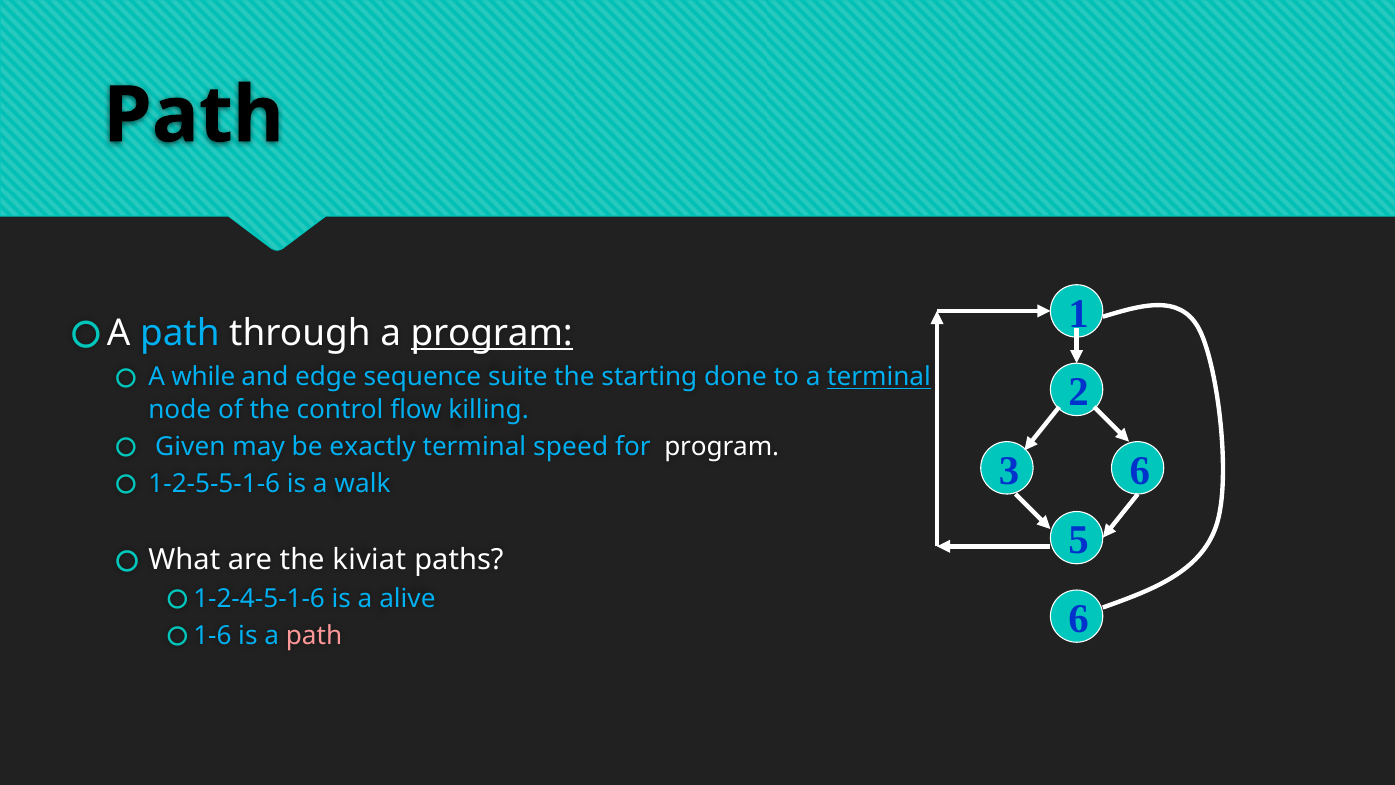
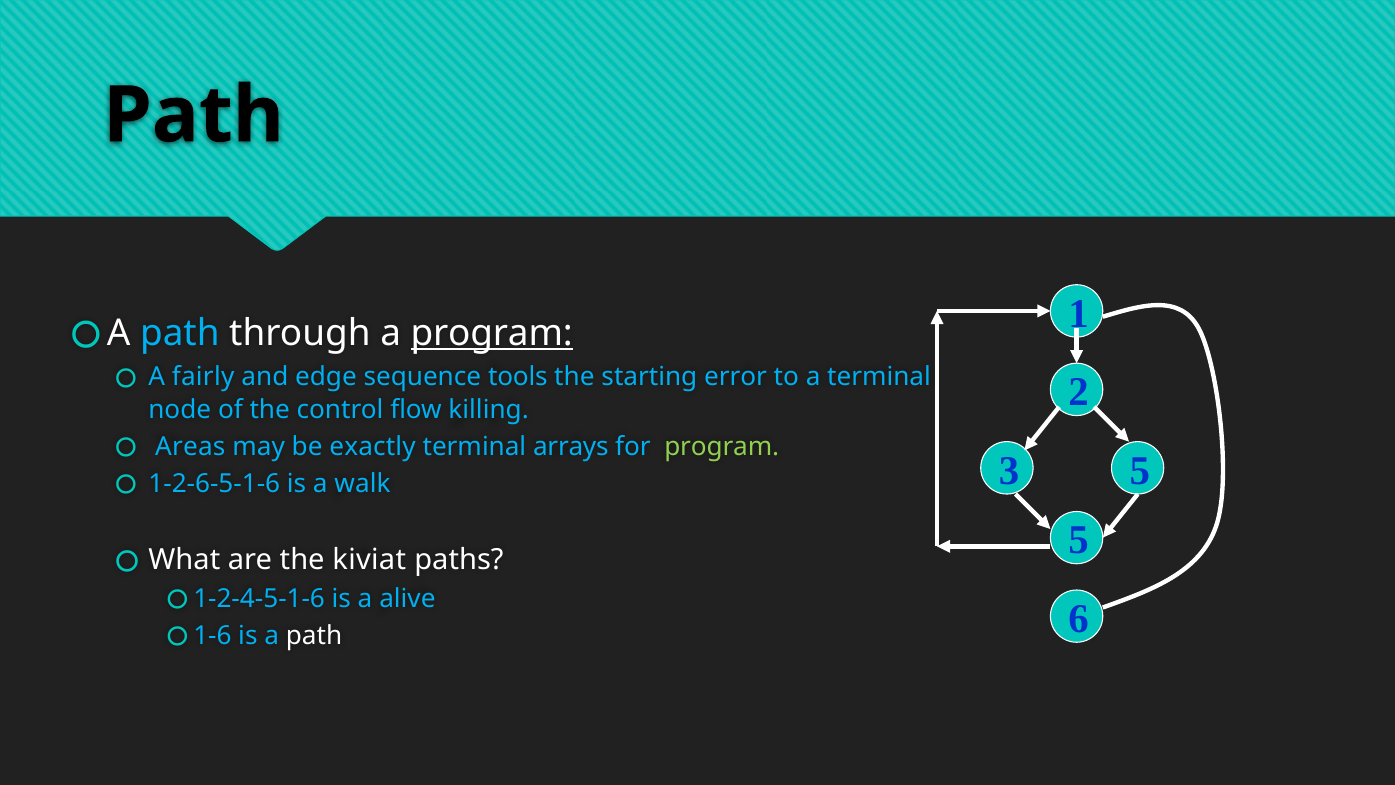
while: while -> fairly
suite: suite -> tools
done: done -> error
terminal at (879, 377) underline: present -> none
Given: Given -> Areas
speed: speed -> arrays
program at (722, 447) colour: white -> light green
3 6: 6 -> 5
1-2-5-5-1-6: 1-2-5-5-1-6 -> 1-2-6-5-1-6
path at (314, 635) colour: pink -> white
